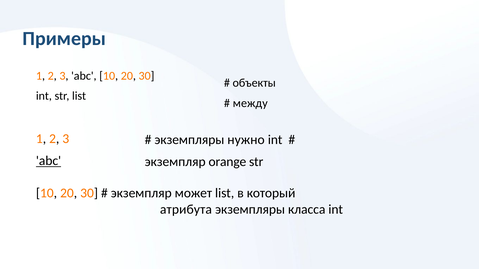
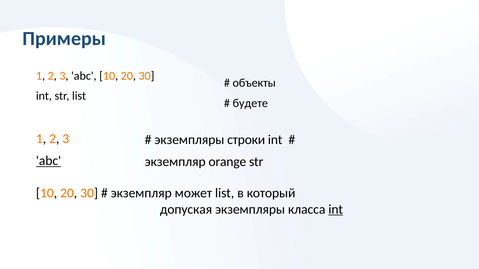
между: между -> будете
нужно: нужно -> строки
атрибута: атрибута -> допуская
int at (336, 210) underline: none -> present
